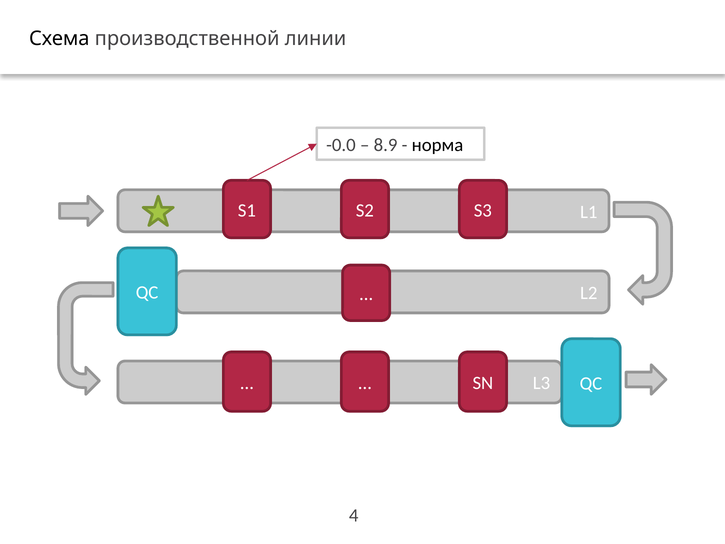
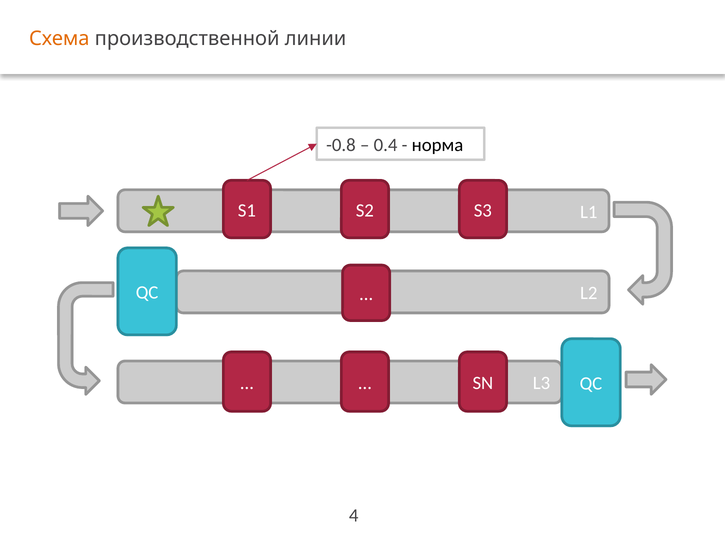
Схема colour: black -> orange
-0.0: -0.0 -> -0.8
8.9: 8.9 -> 0.4
